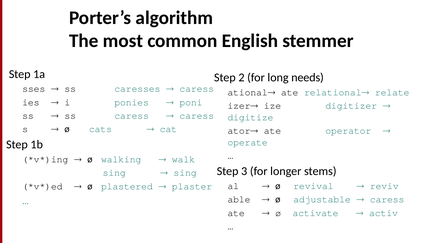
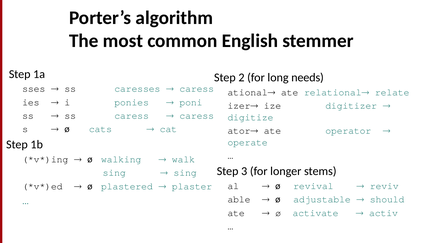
caress at (387, 199): caress -> should
